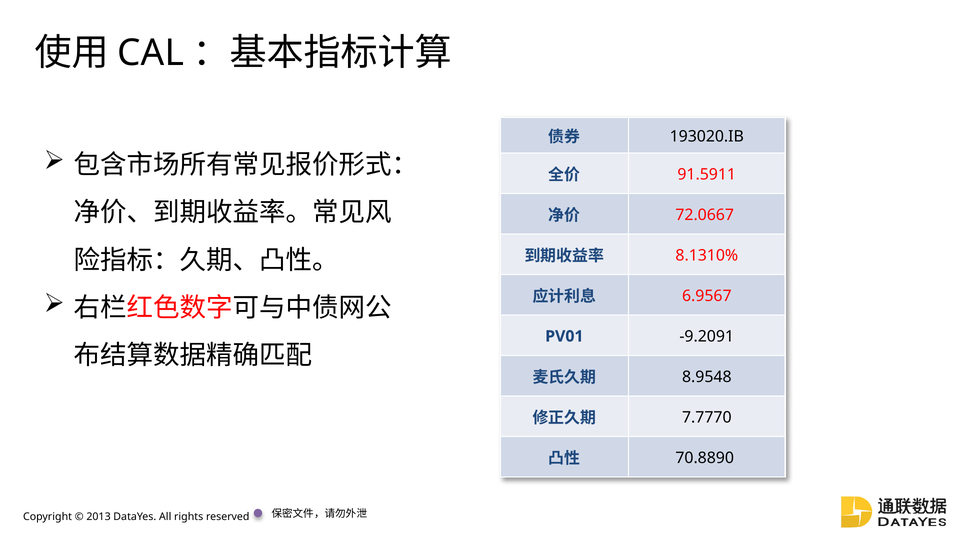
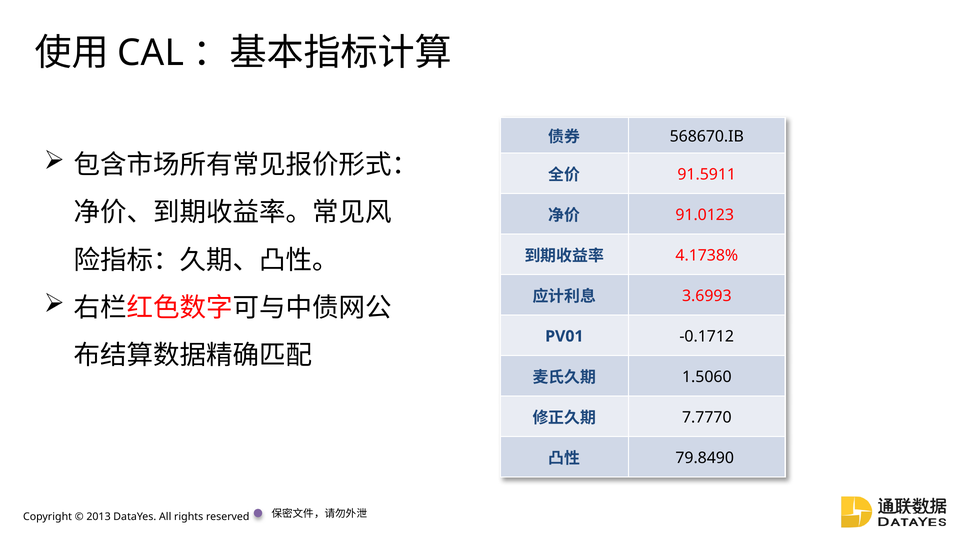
193020.IB: 193020.IB -> 568670.IB
72.0667: 72.0667 -> 91.0123
8.1310%: 8.1310% -> 4.1738%
6.9567: 6.9567 -> 3.6993
-9.2091: -9.2091 -> -0.1712
8.9548: 8.9548 -> 1.5060
70.8890: 70.8890 -> 79.8490
